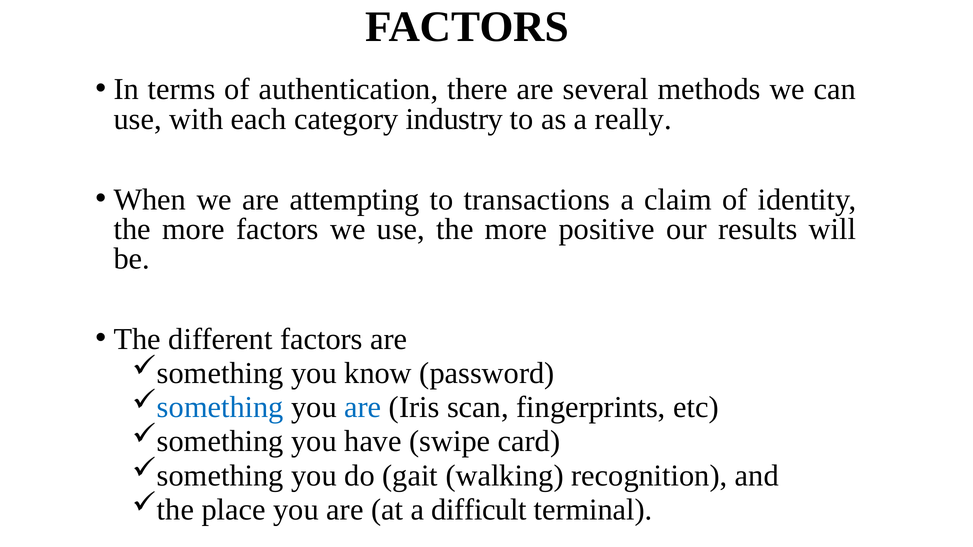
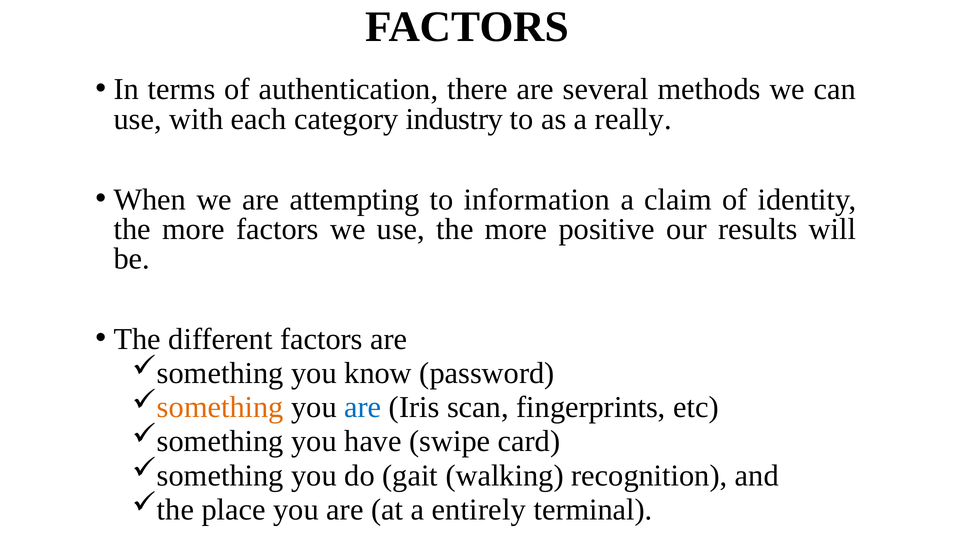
transactions: transactions -> information
something at (220, 408) colour: blue -> orange
difficult: difficult -> entirely
